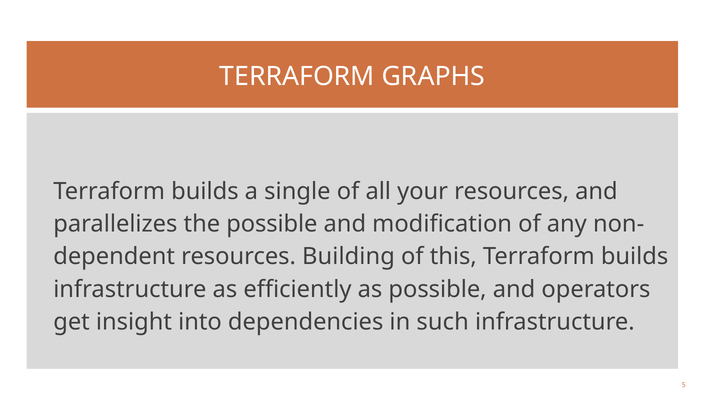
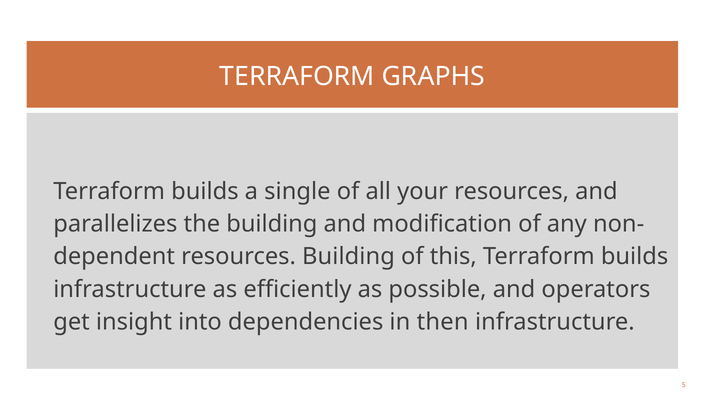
the possible: possible -> building
such: such -> then
